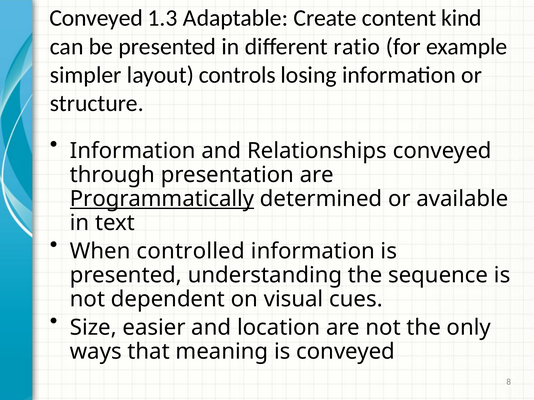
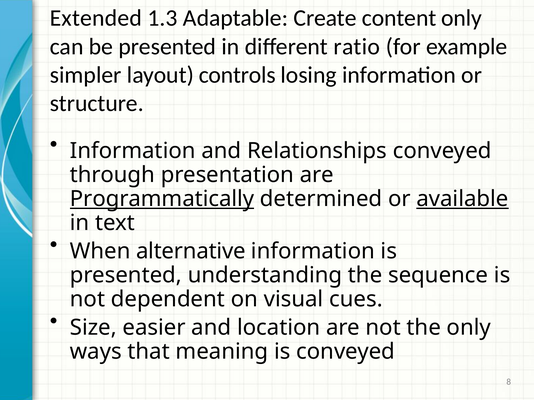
Conveyed at (96, 18): Conveyed -> Extended
content kind: kind -> only
available underline: none -> present
controlled: controlled -> alternative
